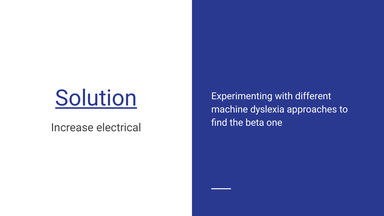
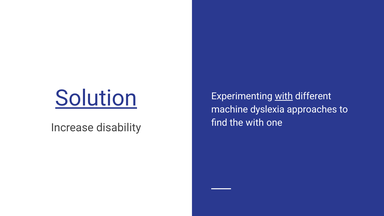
with at (284, 96) underline: none -> present
the beta: beta -> with
electrical: electrical -> disability
